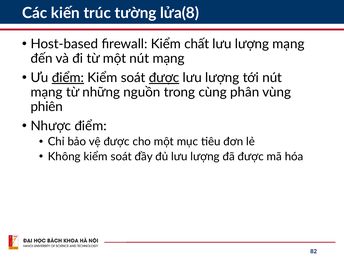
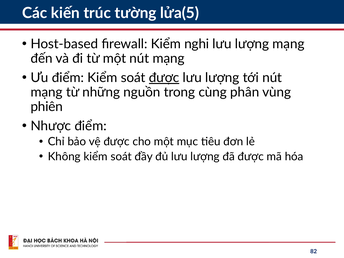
lửa(8: lửa(8 -> lửa(5
chất: chất -> nghi
điểm at (68, 78) underline: present -> none
